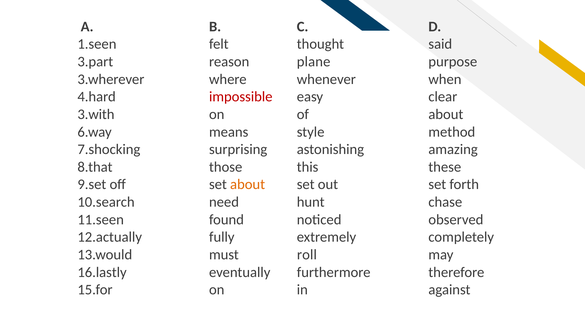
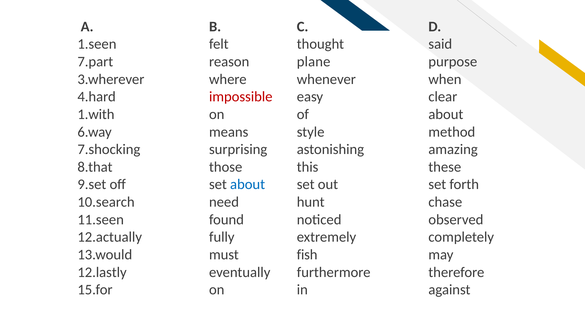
3.part: 3.part -> 7.part
3.with: 3.with -> 1.with
about at (248, 185) colour: orange -> blue
roll: roll -> fish
16.lastly: 16.lastly -> 12.lastly
